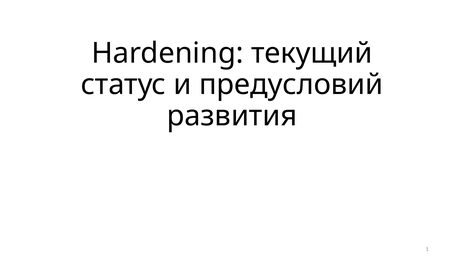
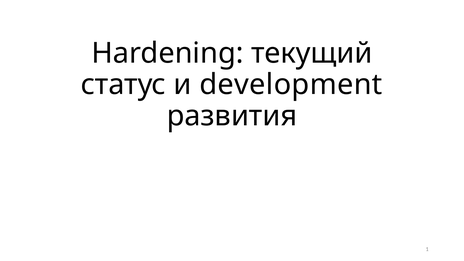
предусловий: предусловий -> development
